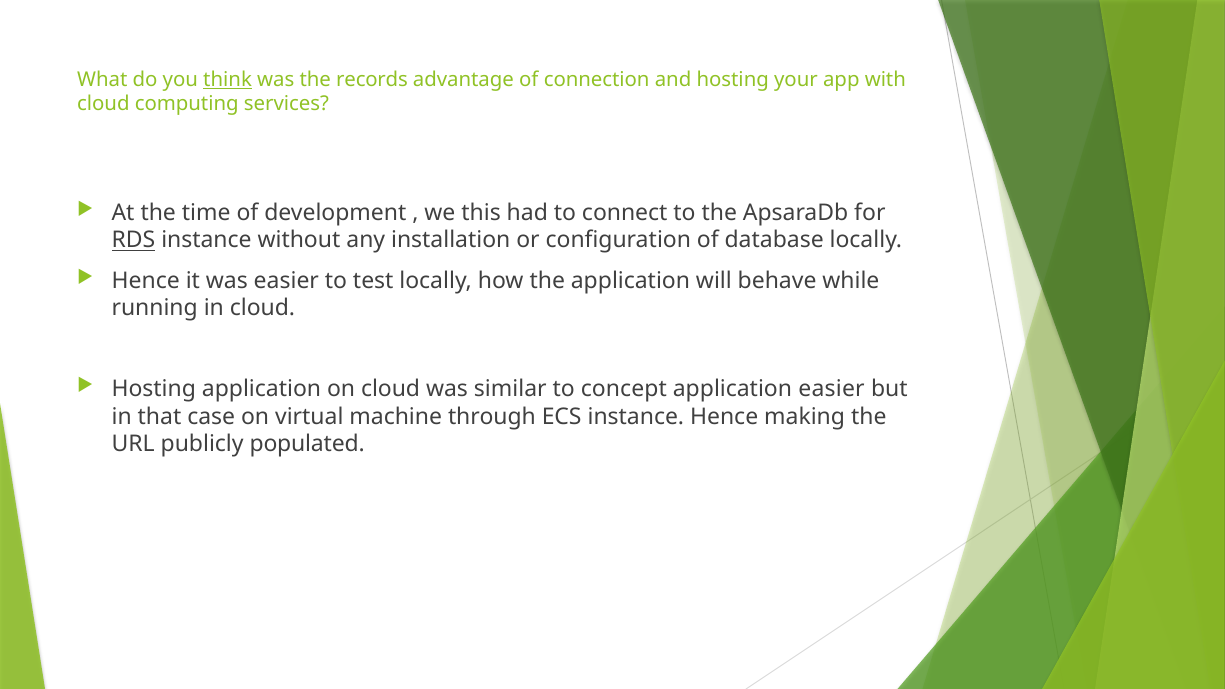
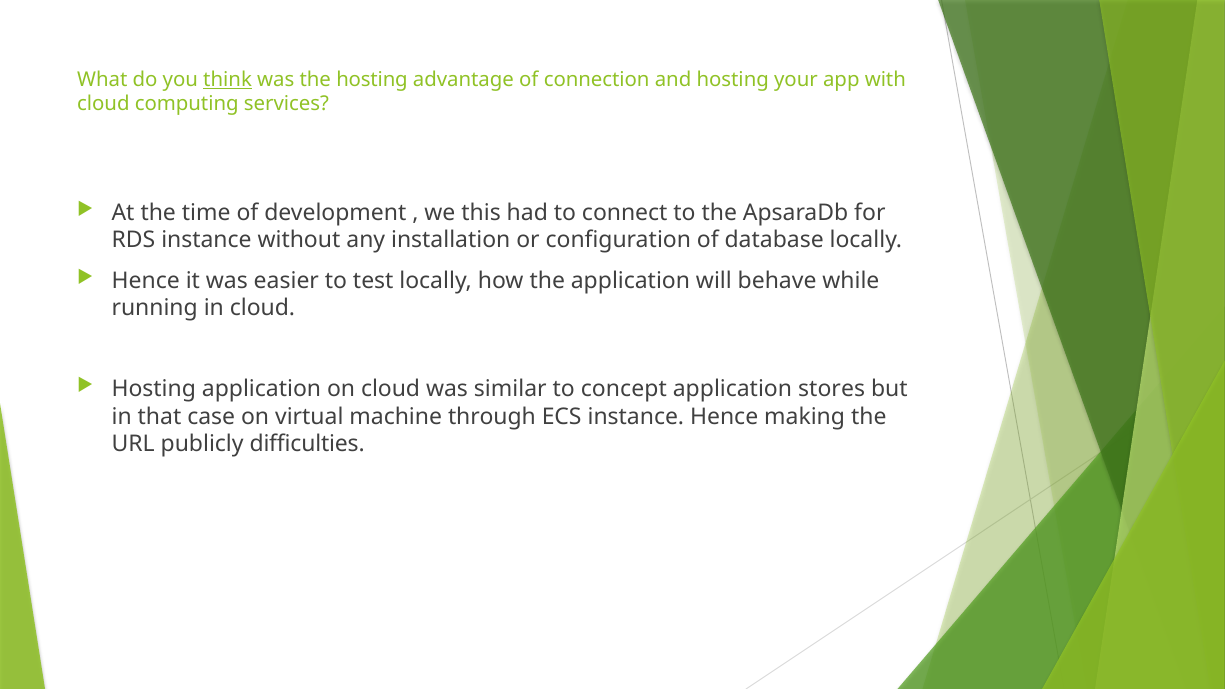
the records: records -> hosting
RDS underline: present -> none
application easier: easier -> stores
populated: populated -> difficulties
